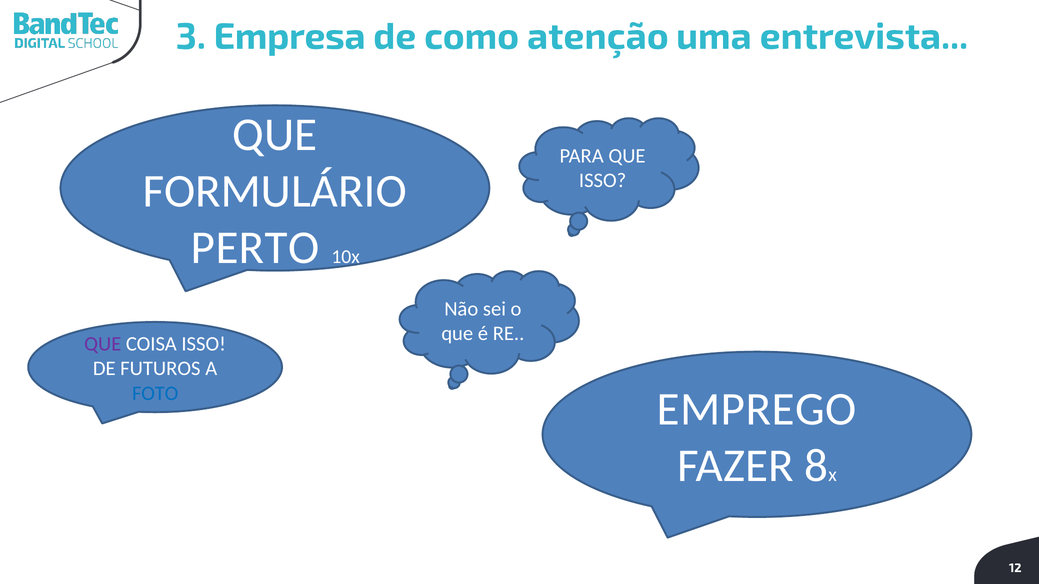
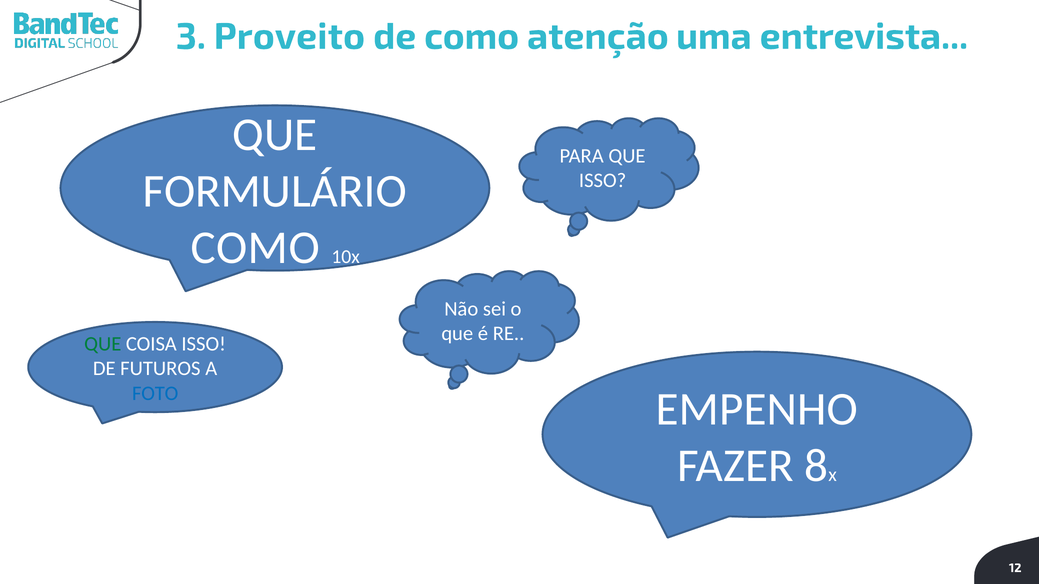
Empresa: Empresa -> Proveito
PERTO at (255, 248): PERTO -> COMO
QUE at (103, 344) colour: purple -> green
EMPREGO: EMPREGO -> EMPENHO
